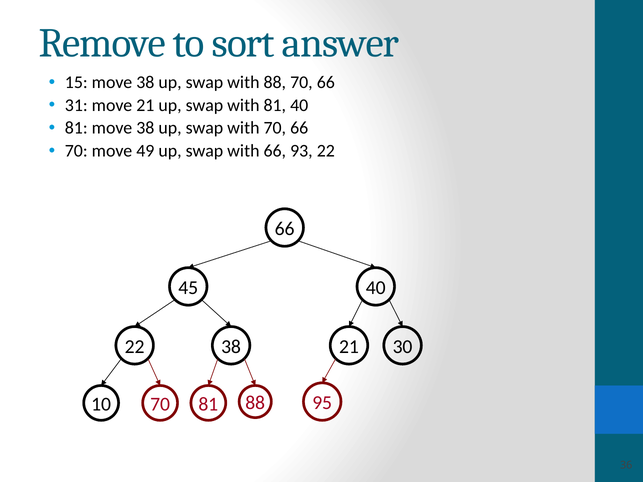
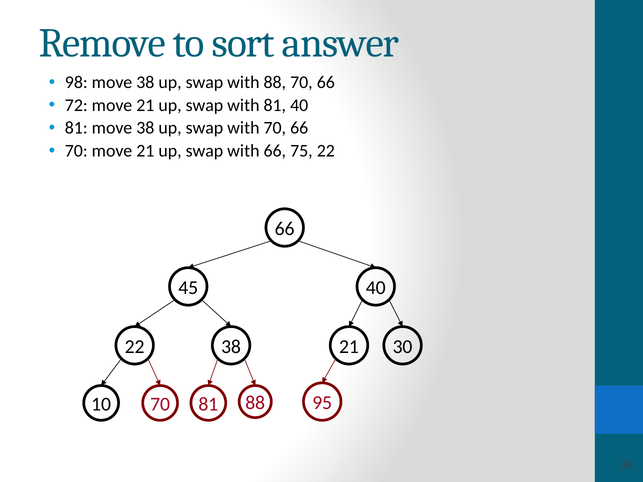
15: 15 -> 98
31: 31 -> 72
70 move 49: 49 -> 21
93: 93 -> 75
